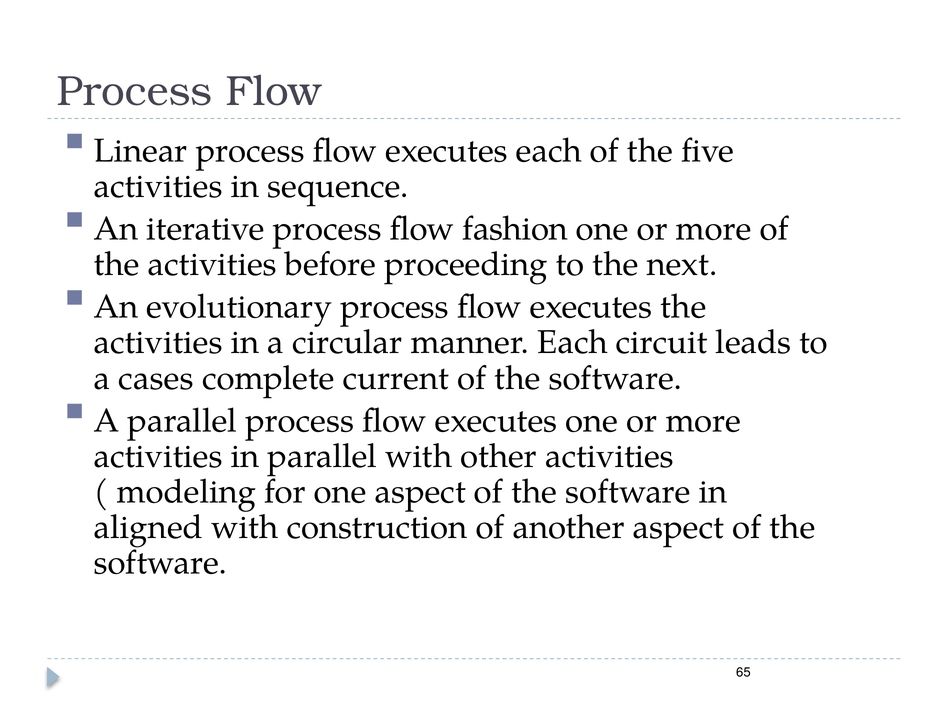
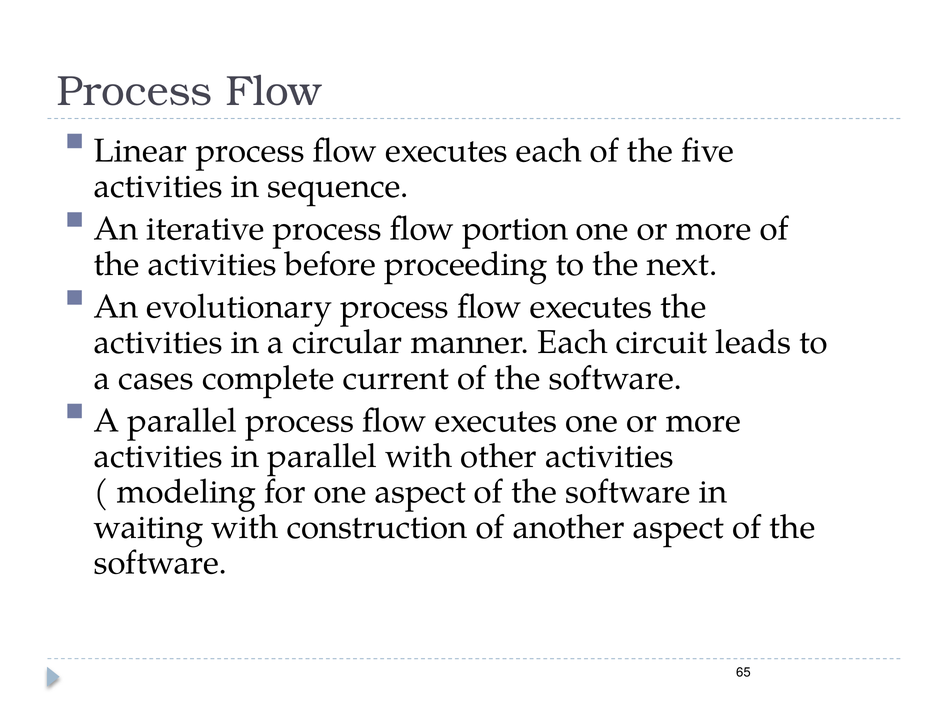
fashion: fashion -> portion
aligned: aligned -> waiting
